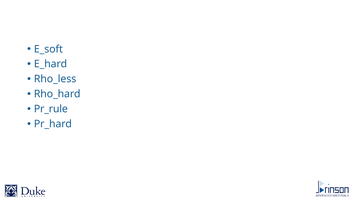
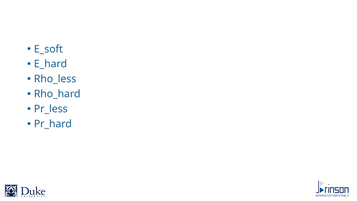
Pr_rule: Pr_rule -> Pr_less
